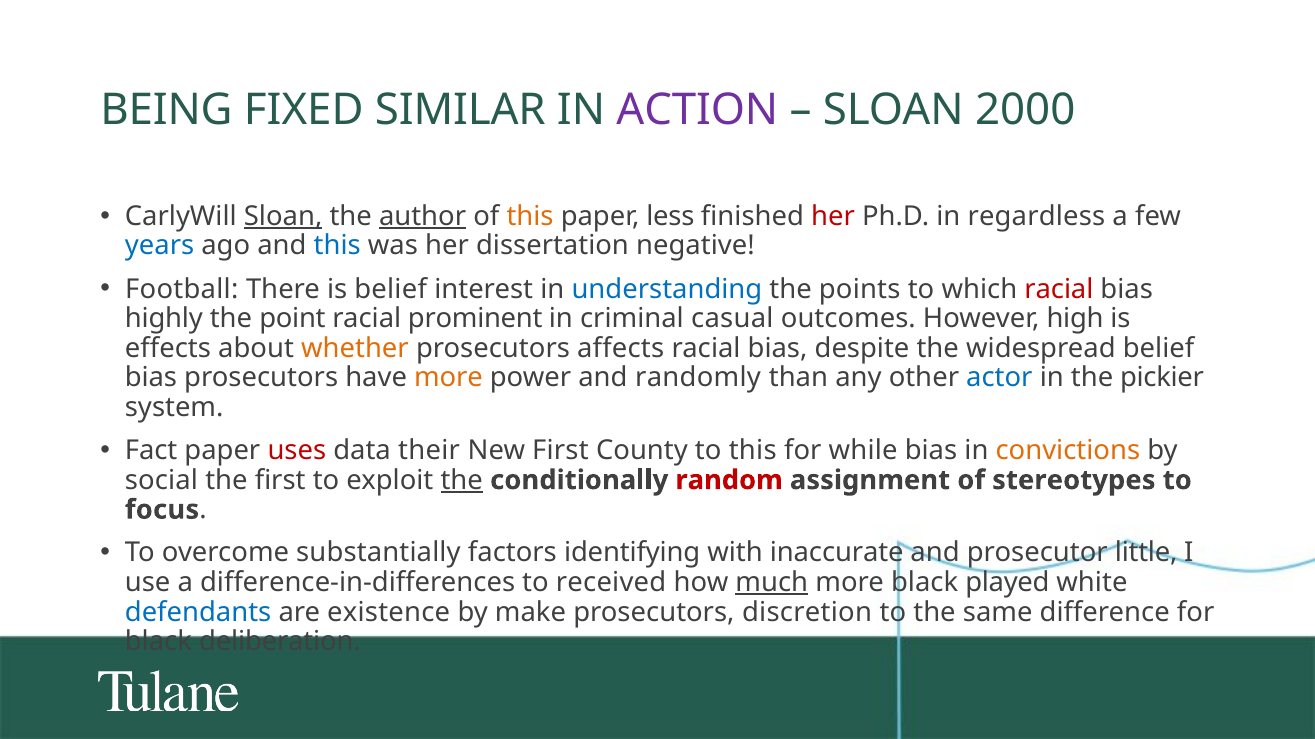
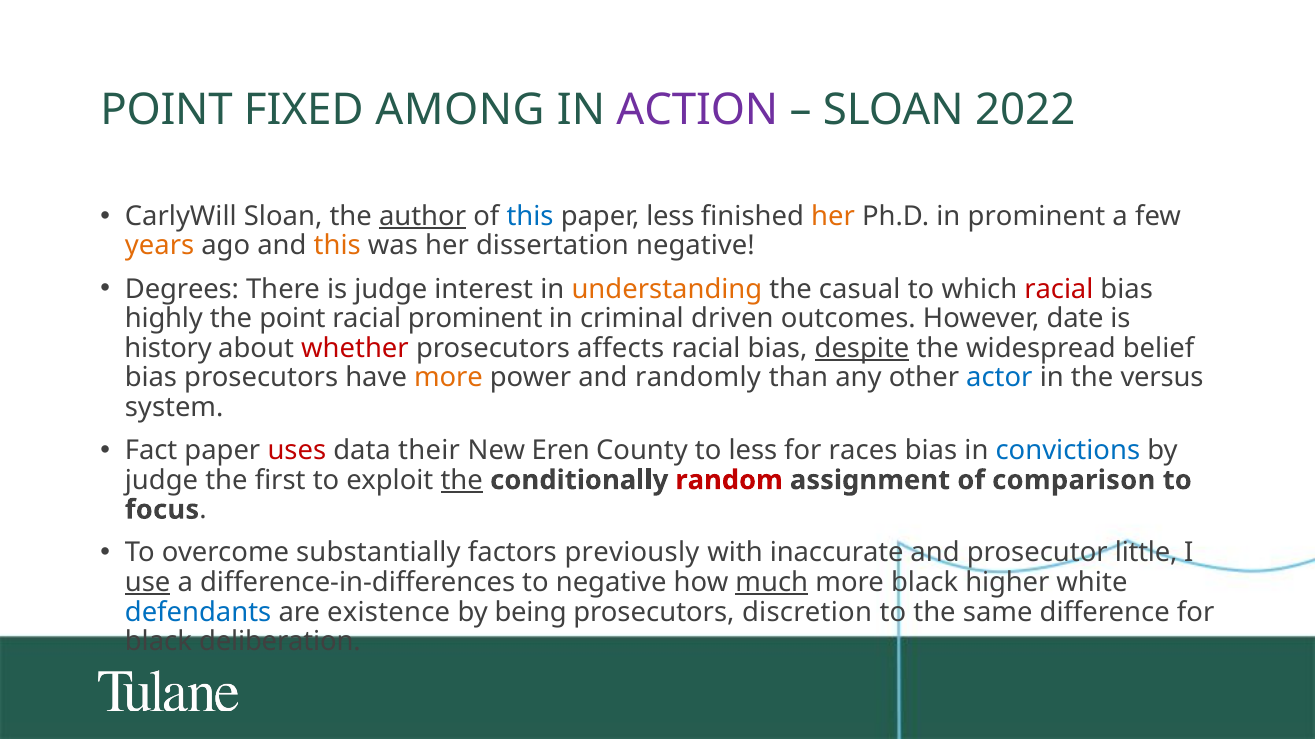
BEING at (166, 111): BEING -> POINT
SIMILAR: SIMILAR -> AMONG
2000: 2000 -> 2022
Sloan at (283, 216) underline: present -> none
this at (530, 216) colour: orange -> blue
her at (833, 216) colour: red -> orange
in regardless: regardless -> prominent
years colour: blue -> orange
this at (337, 246) colour: blue -> orange
Football: Football -> Degrees
is belief: belief -> judge
understanding colour: blue -> orange
points: points -> casual
casual: casual -> driven
high: high -> date
effects: effects -> history
whether colour: orange -> red
despite underline: none -> present
pickier: pickier -> versus
New First: First -> Eren
to this: this -> less
while: while -> races
convictions colour: orange -> blue
social at (161, 481): social -> judge
stereotypes: stereotypes -> comparison
identifying: identifying -> previously
use underline: none -> present
to received: received -> negative
played: played -> higher
make: make -> being
